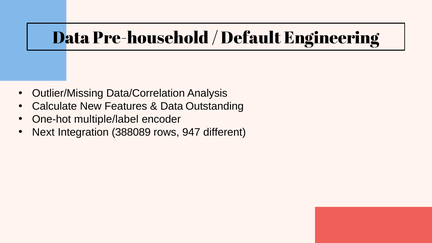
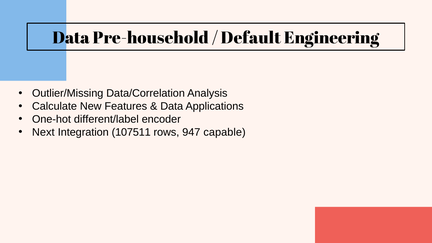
Outstanding: Outstanding -> Applications
multiple/label: multiple/label -> different/label
388089: 388089 -> 107511
different: different -> capable
